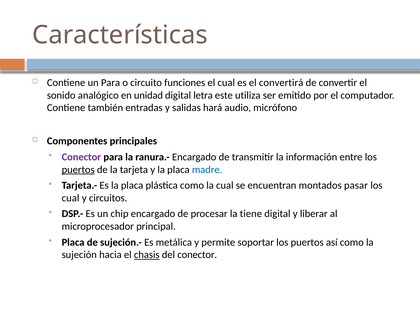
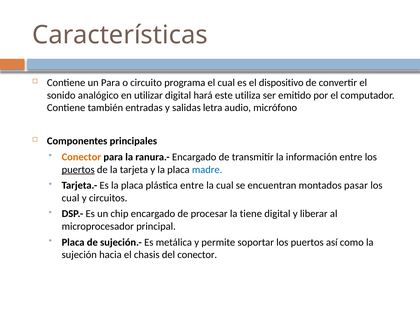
funciones: funciones -> programa
convertirá: convertirá -> dispositivo
unidad: unidad -> utilizar
letra: letra -> hará
hará: hará -> letra
Conector at (81, 157) colour: purple -> orange
plástica como: como -> entre
chasis underline: present -> none
